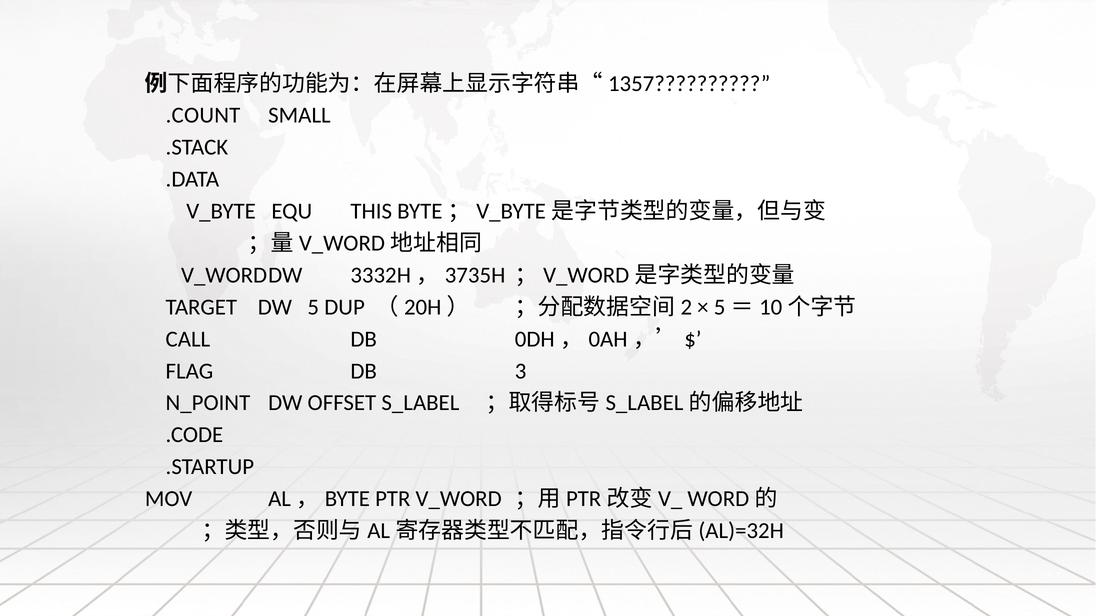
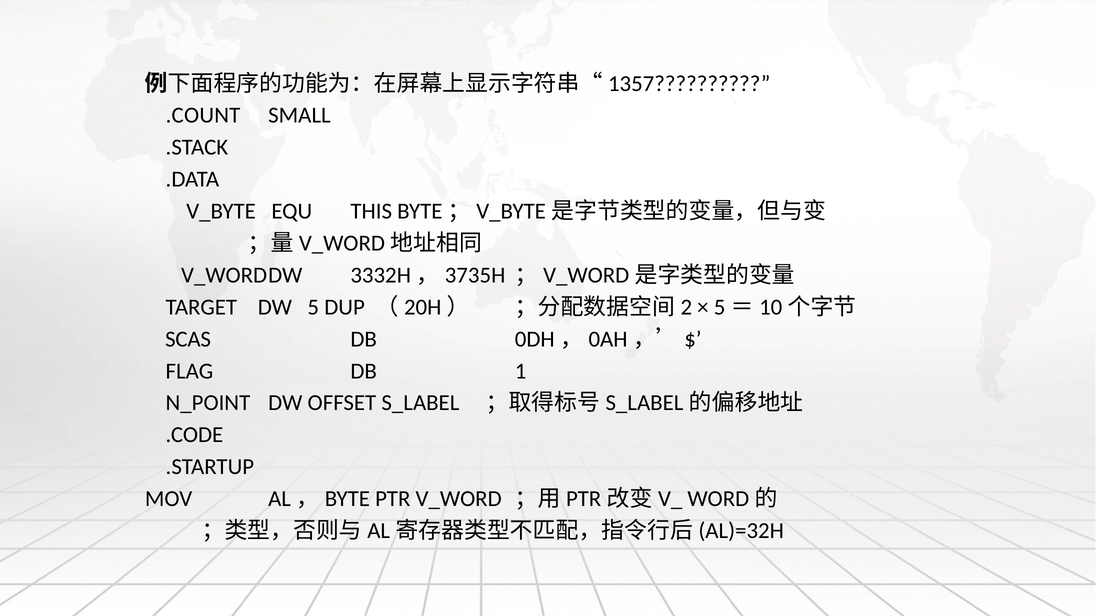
CALL: CALL -> SCAS
3: 3 -> 1
